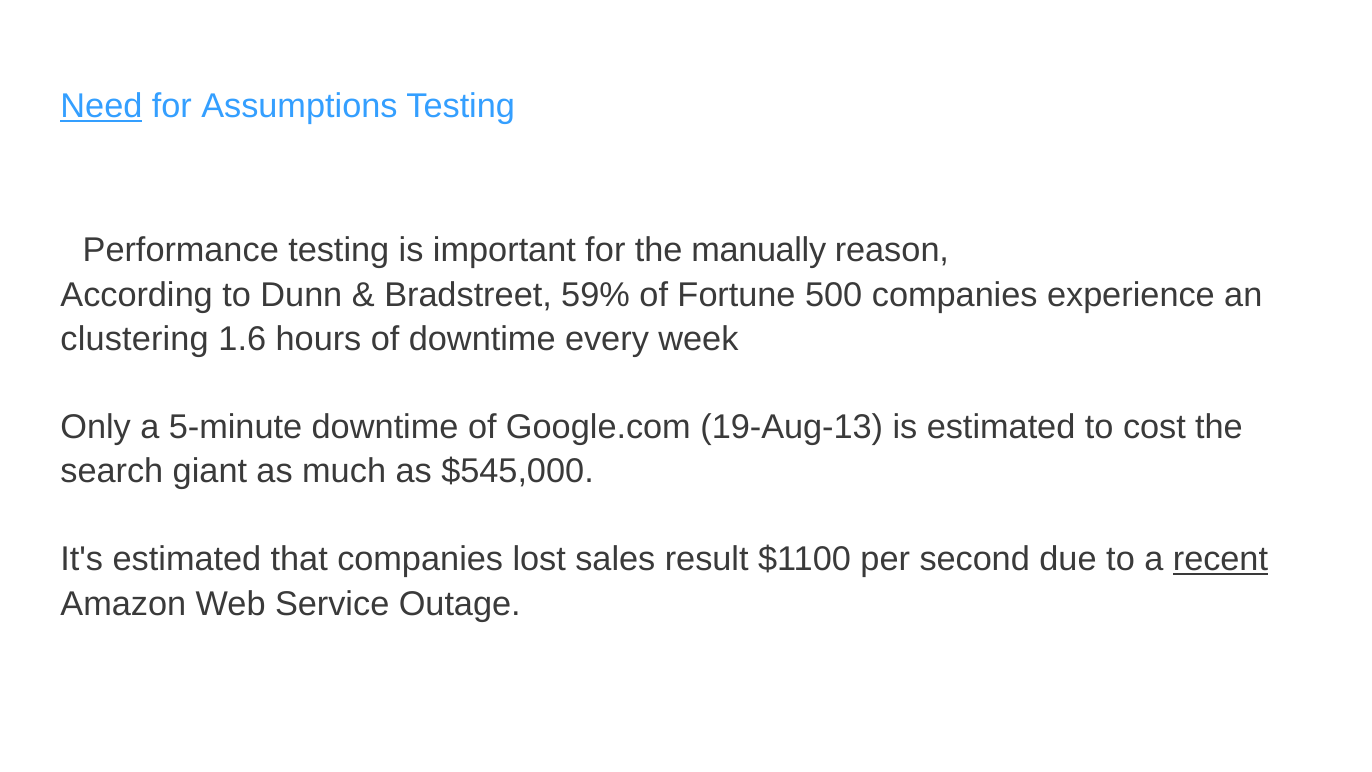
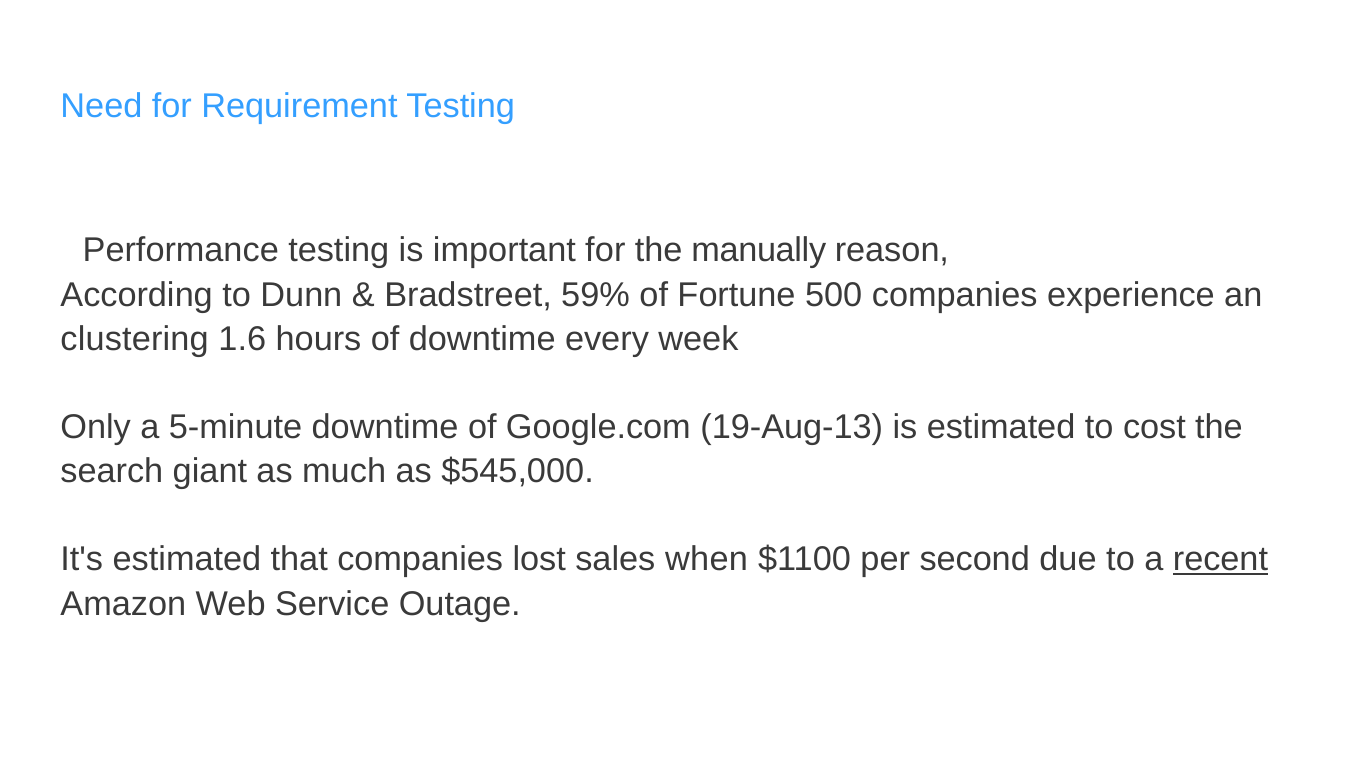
Need underline: present -> none
Assumptions: Assumptions -> Requirement
result: result -> when
